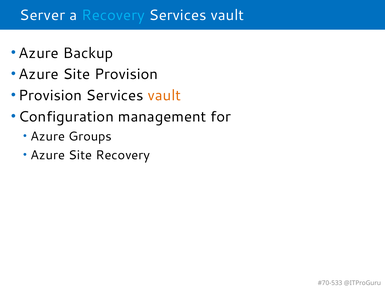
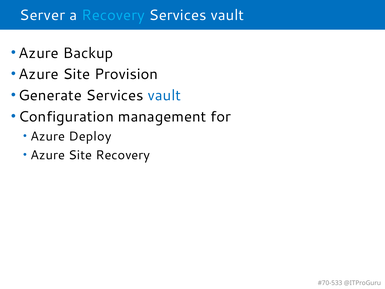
Provision at (50, 95): Provision -> Generate
vault at (164, 95) colour: orange -> blue
Groups: Groups -> Deploy
